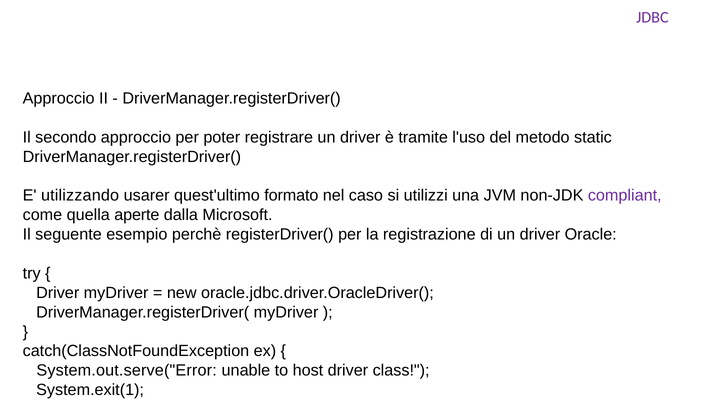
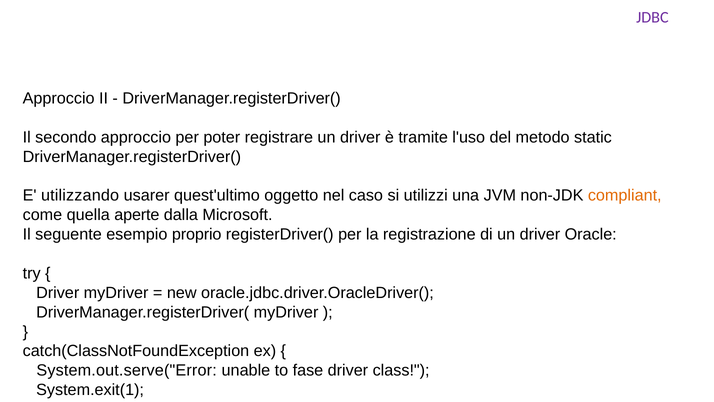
formato: formato -> oggetto
compliant colour: purple -> orange
perchè: perchè -> proprio
host: host -> fase
